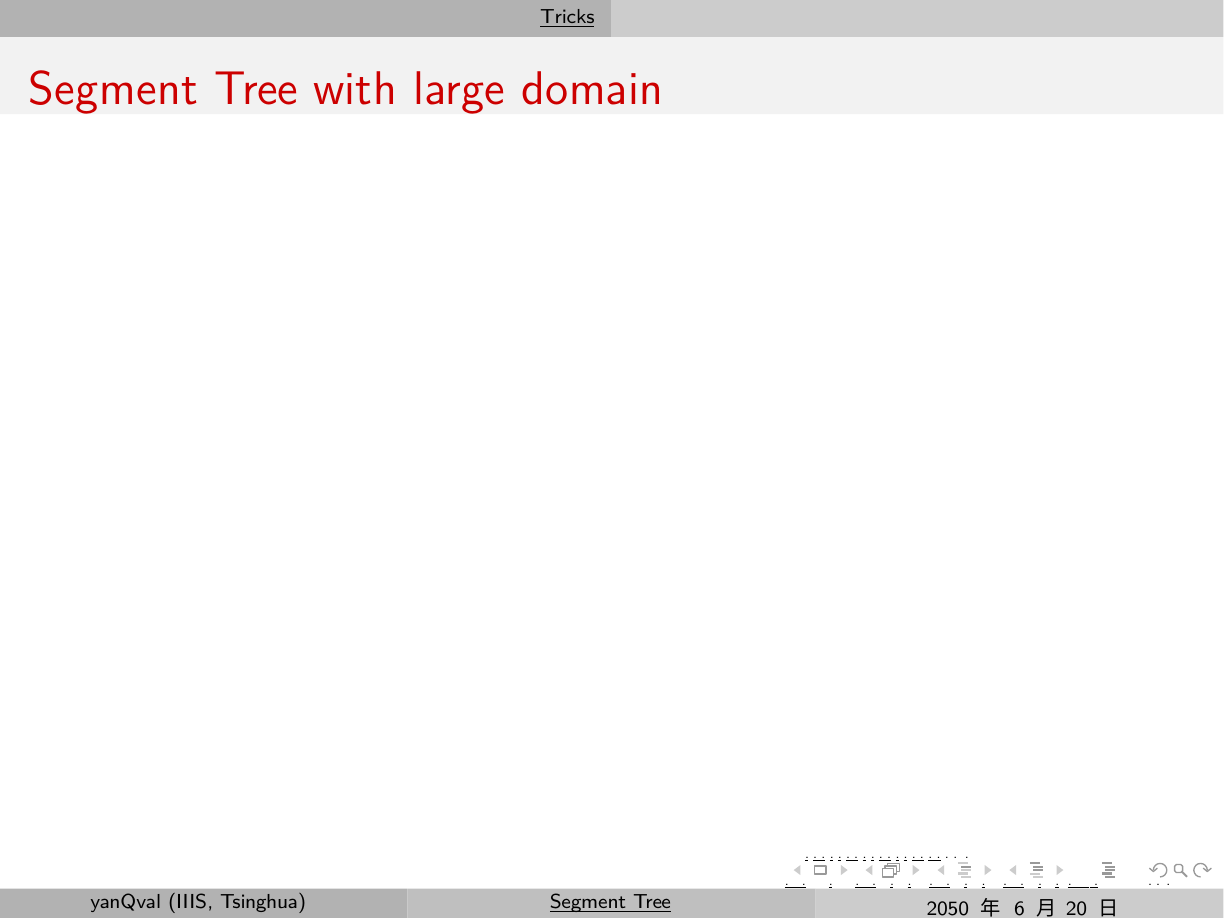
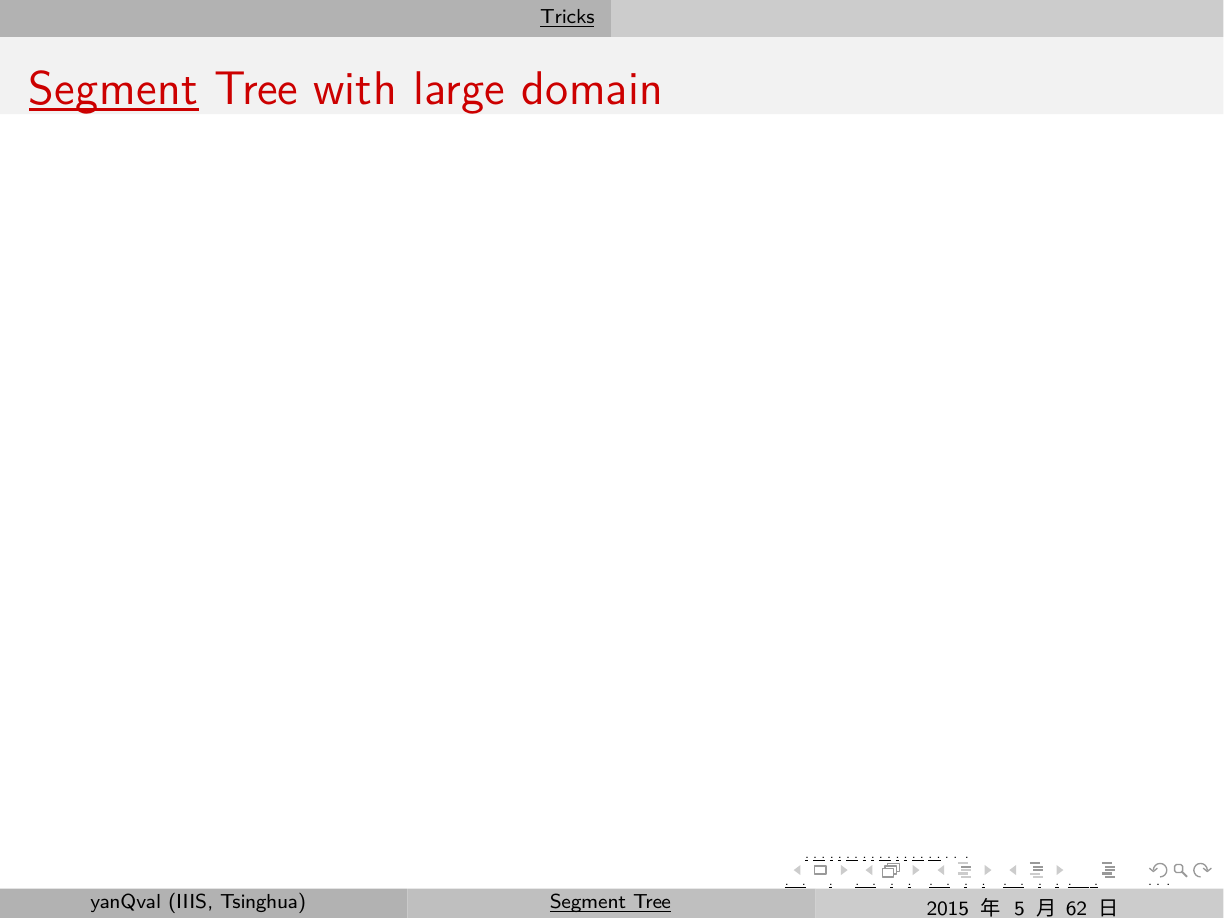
Segment at (113, 89) underline: none -> present
2050: 2050 -> 2015
6: 6 -> 5
20: 20 -> 62
